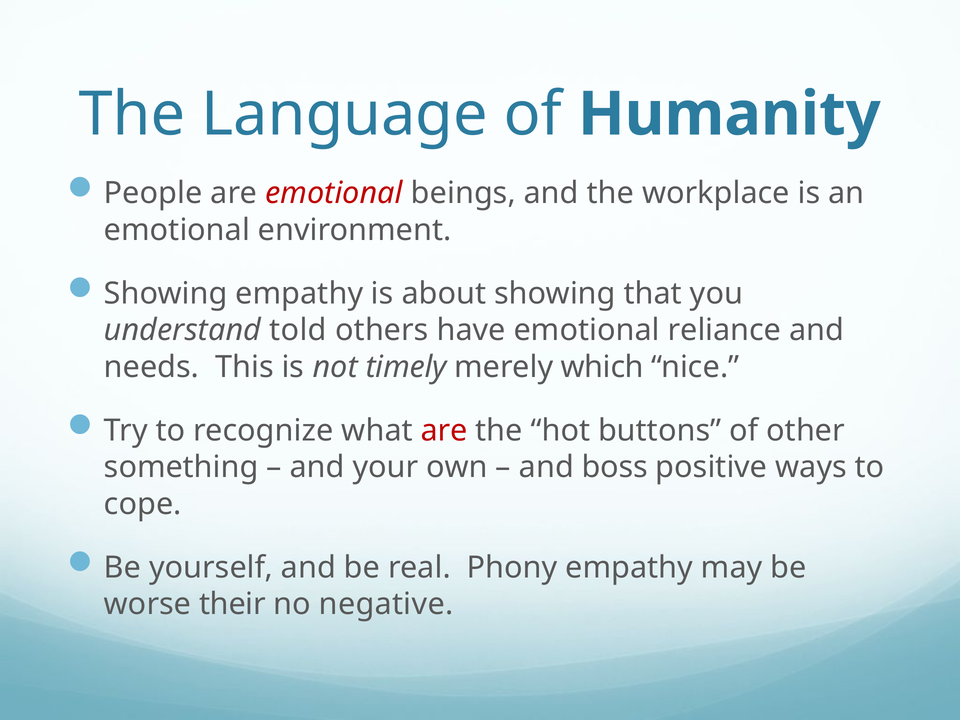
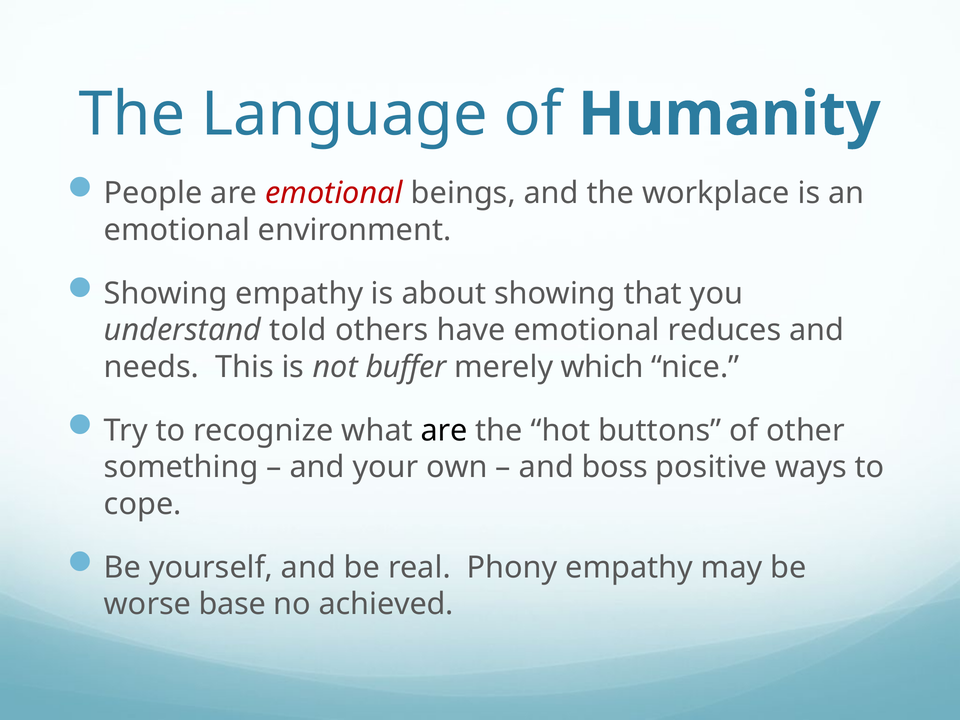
reliance: reliance -> reduces
timely: timely -> buffer
are at (444, 431) colour: red -> black
their: their -> base
negative: negative -> achieved
